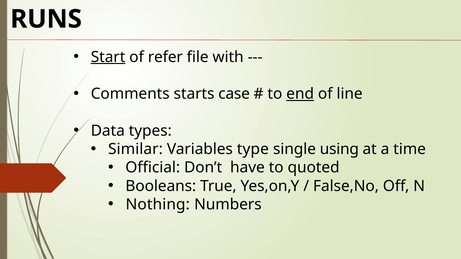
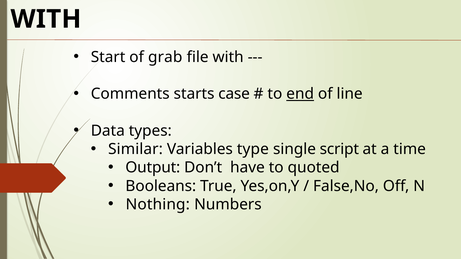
RUNS at (46, 19): RUNS -> WITH
Start underline: present -> none
refer: refer -> grab
using: using -> script
Official: Official -> Output
